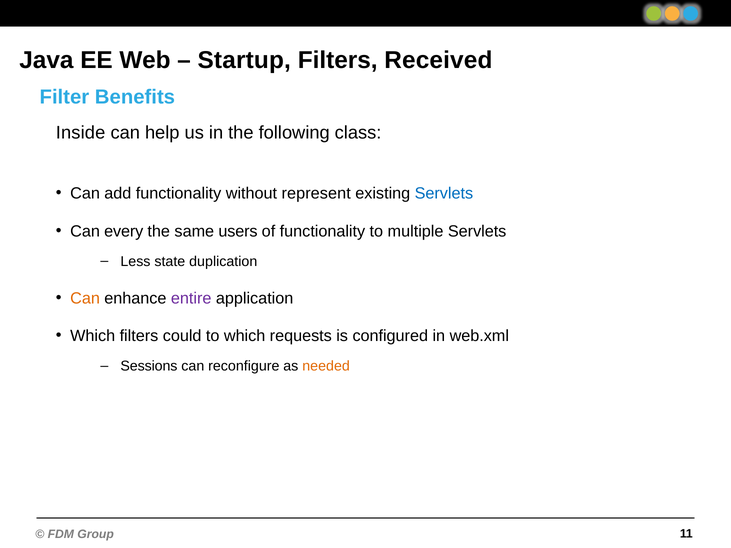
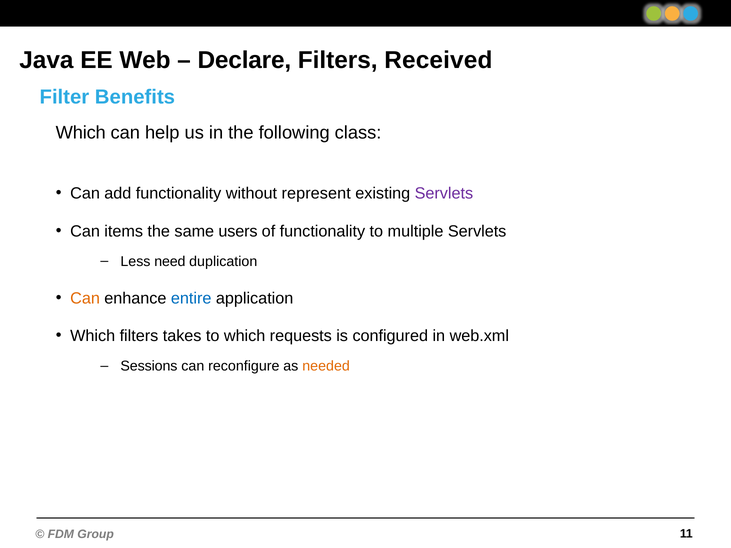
Startup: Startup -> Declare
Inside at (81, 133): Inside -> Which
Servlets at (444, 194) colour: blue -> purple
every: every -> items
state: state -> need
entire colour: purple -> blue
could: could -> takes
